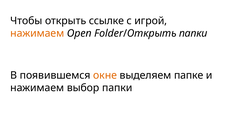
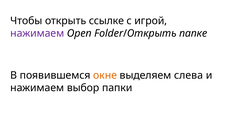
нажимаем at (37, 33) colour: orange -> purple
Folder/Открыть папки: папки -> папке
папке: папке -> слева
